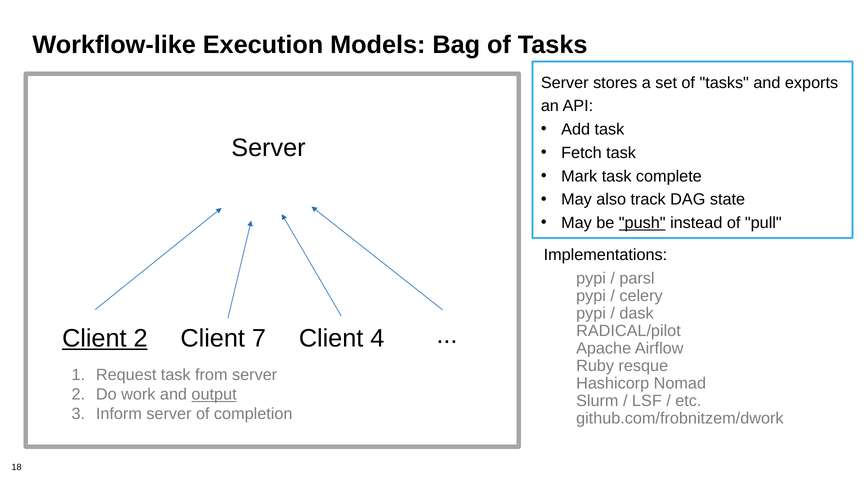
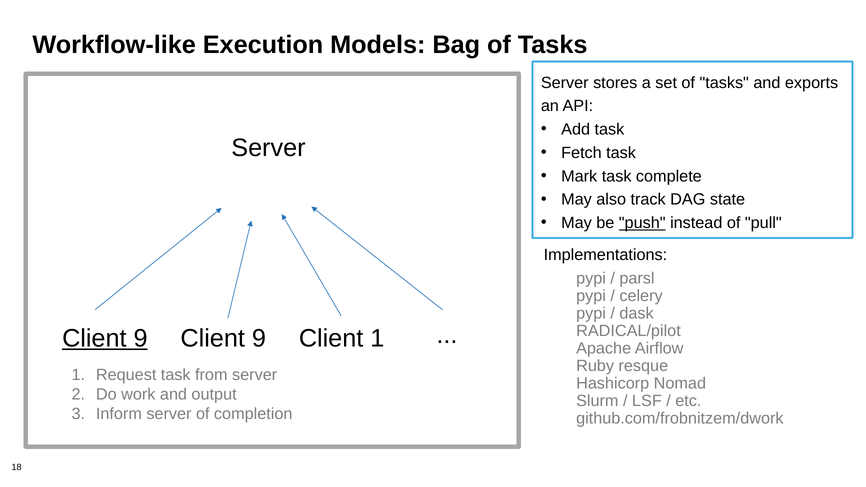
2 at (141, 338): 2 -> 9
7 at (259, 338): 7 -> 9
Client 4: 4 -> 1
output underline: present -> none
